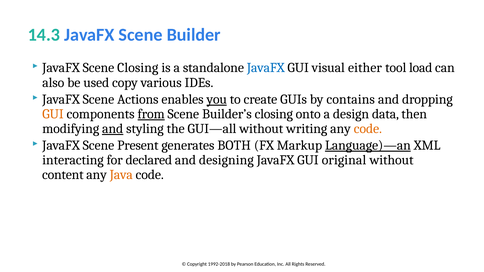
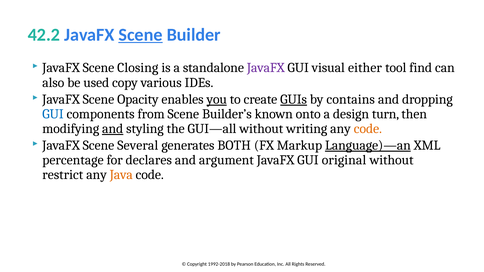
14.3: 14.3 -> 42.2
Scene at (141, 35) underline: none -> present
JavaFX at (266, 68) colour: blue -> purple
load: load -> find
Actions: Actions -> Opacity
GUIs underline: none -> present
GUI at (53, 114) colour: orange -> blue
from underline: present -> none
Builder’s closing: closing -> known
data: data -> turn
Present: Present -> Several
interacting: interacting -> percentage
declared: declared -> declares
designing: designing -> argument
content: content -> restrict
